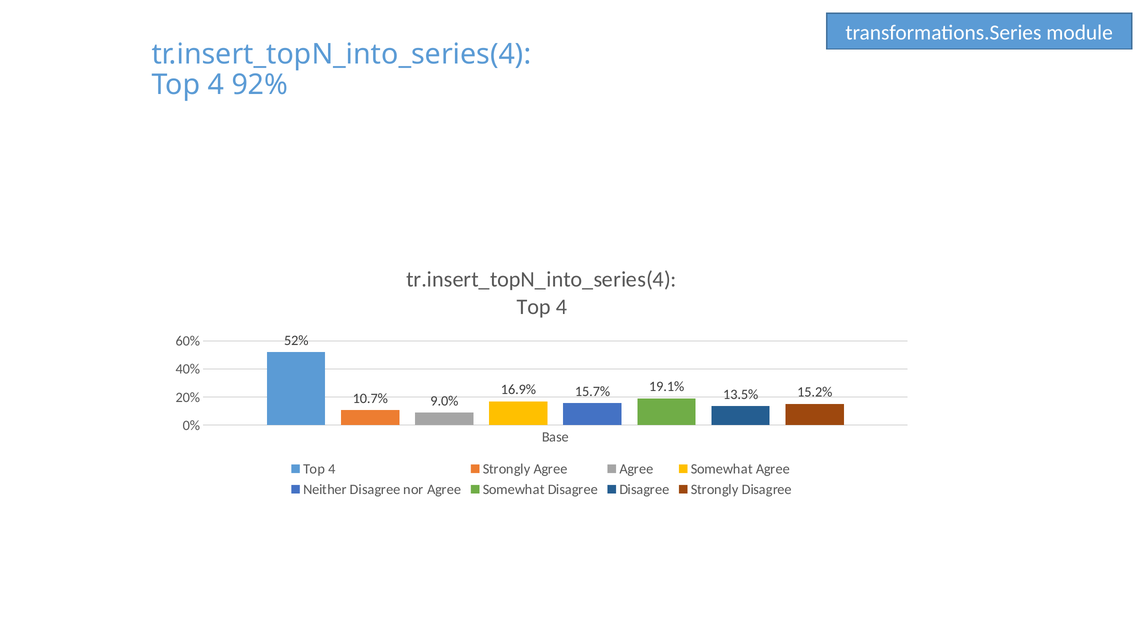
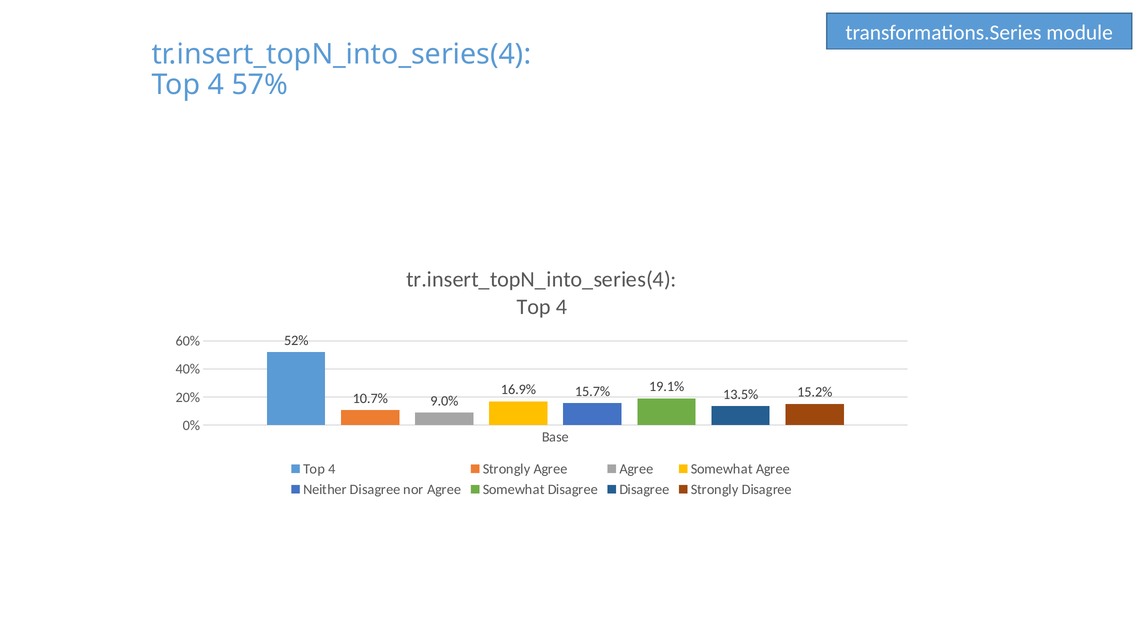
92%: 92% -> 57%
